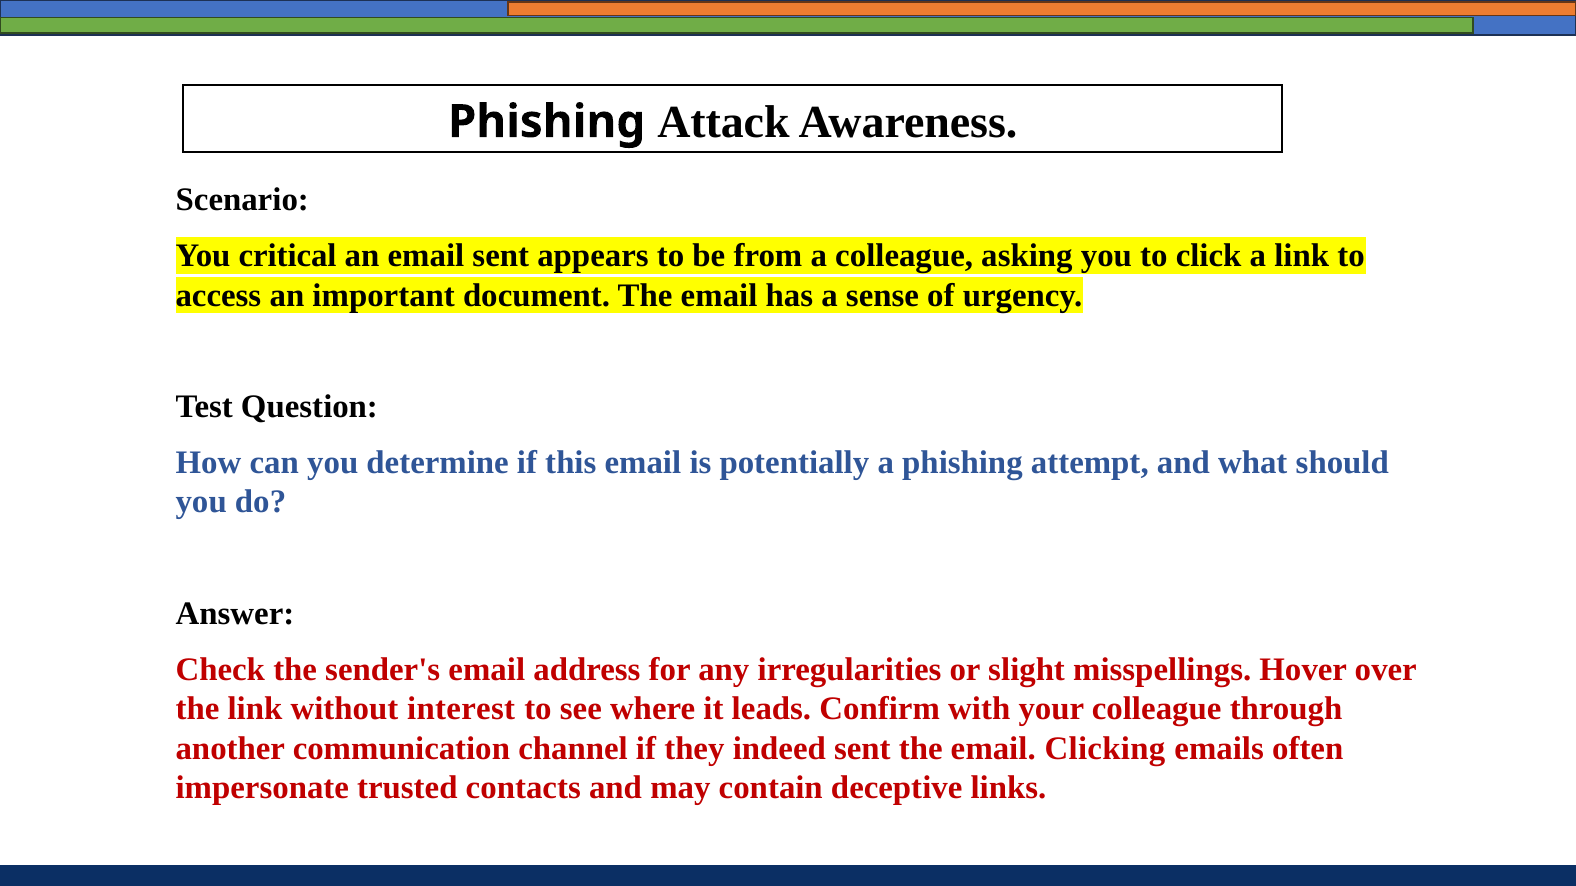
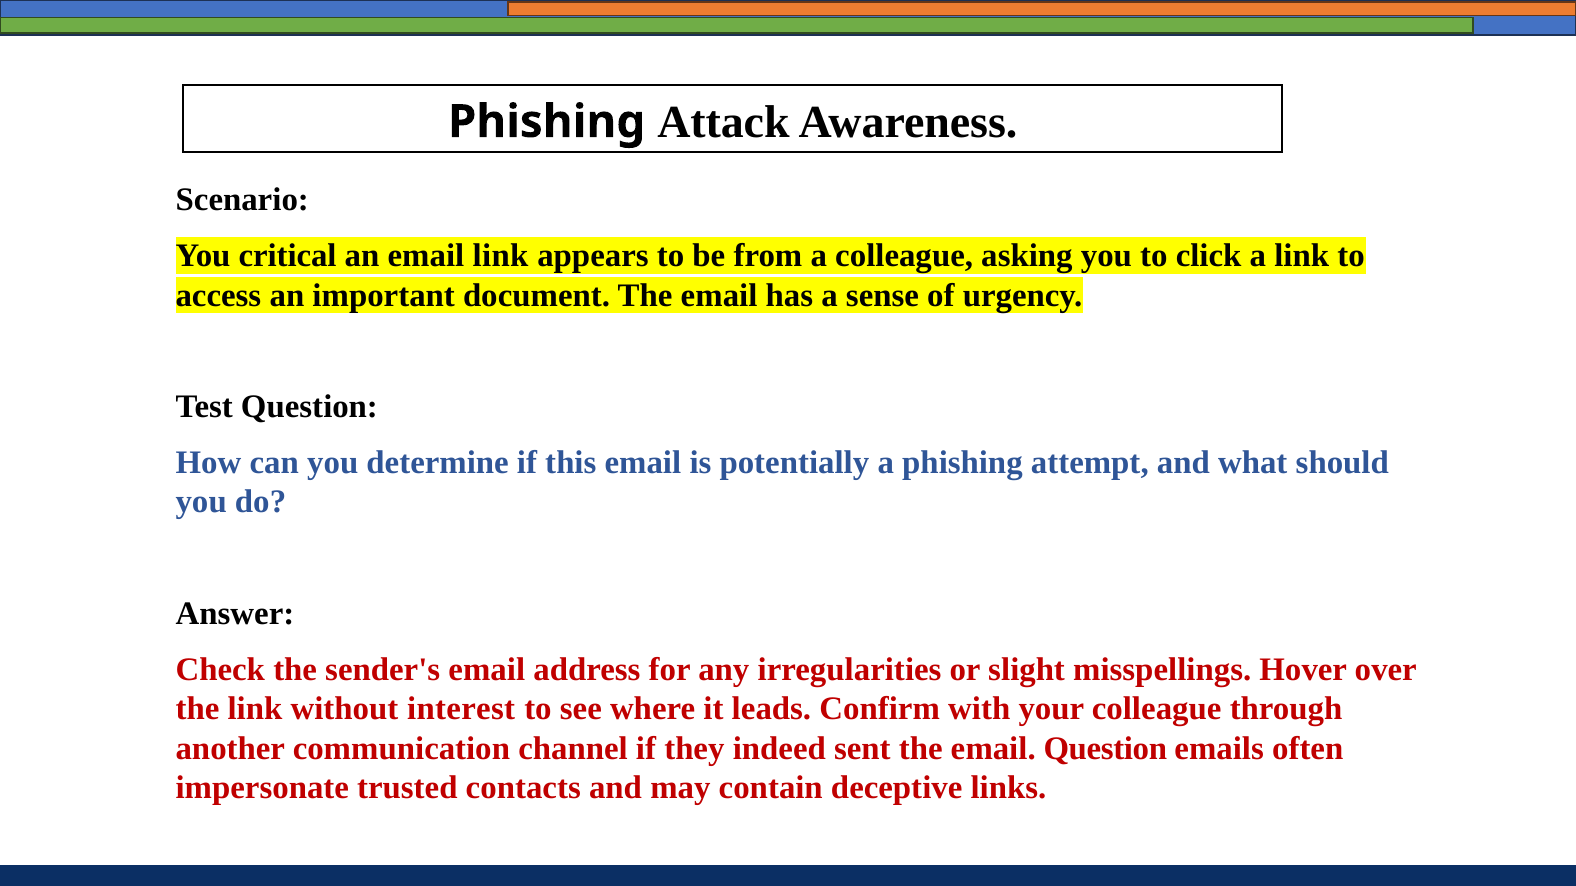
email sent: sent -> link
email Clicking: Clicking -> Question
